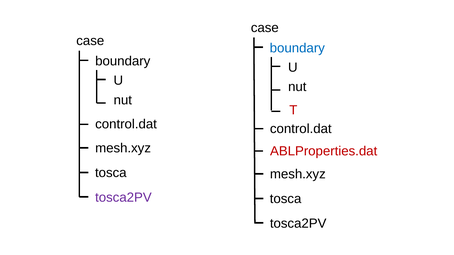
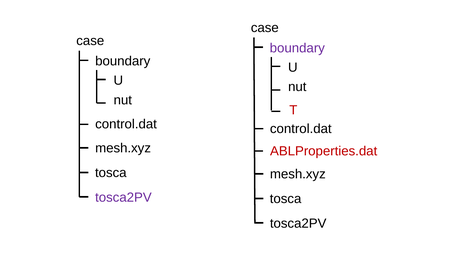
boundary at (297, 48) colour: blue -> purple
